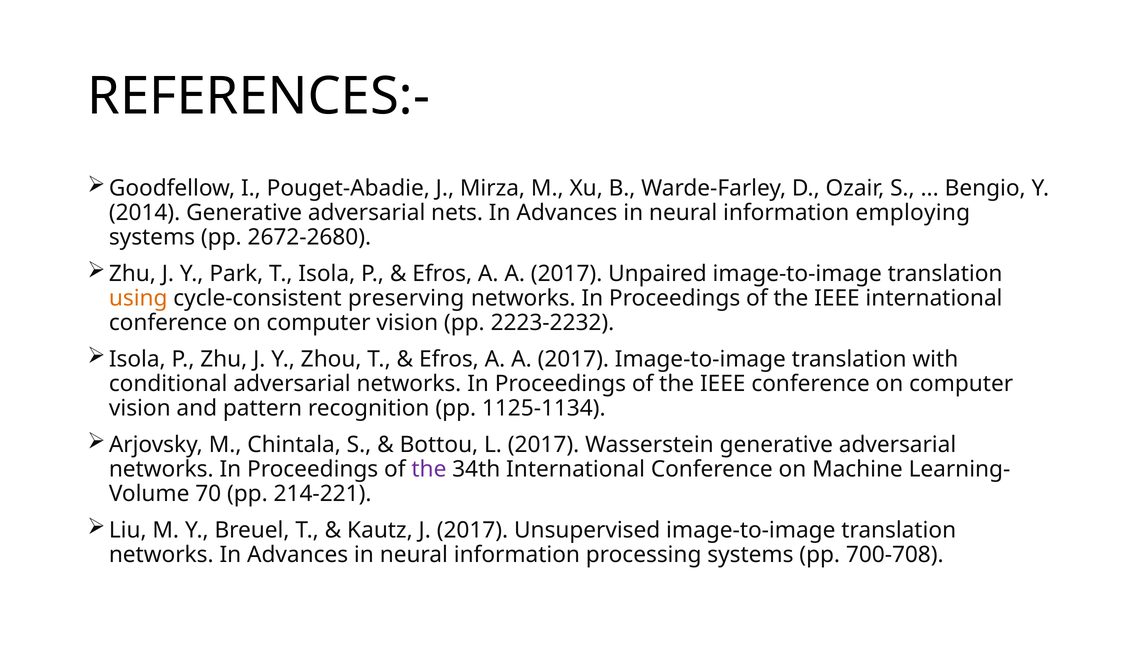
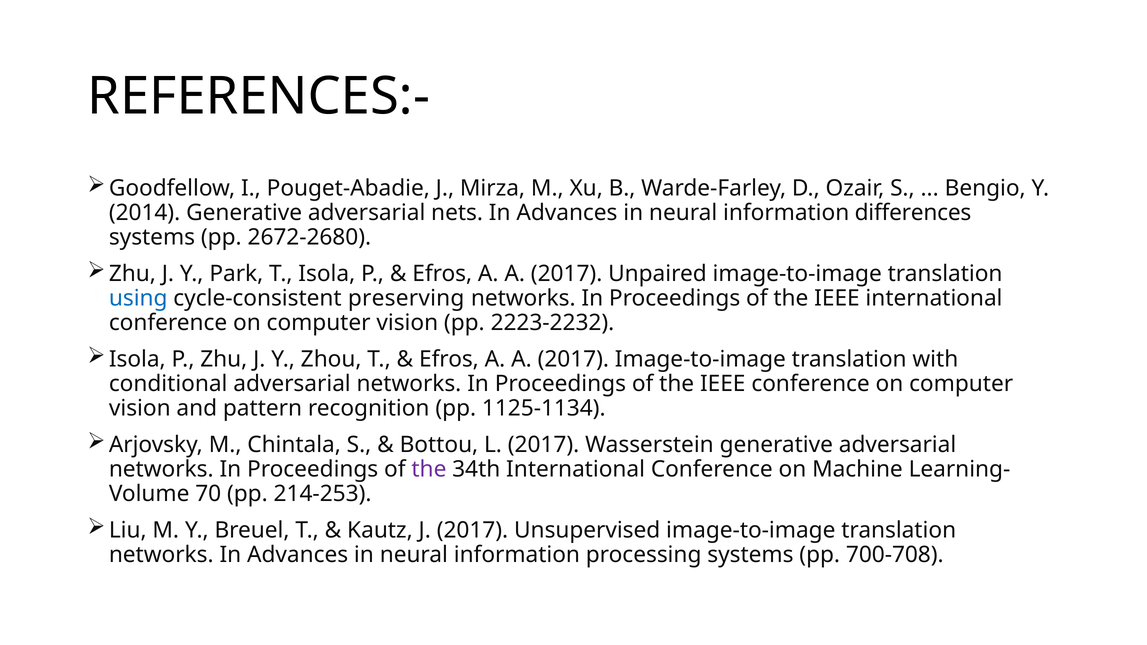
employing: employing -> differences
using colour: orange -> blue
214-221: 214-221 -> 214-253
